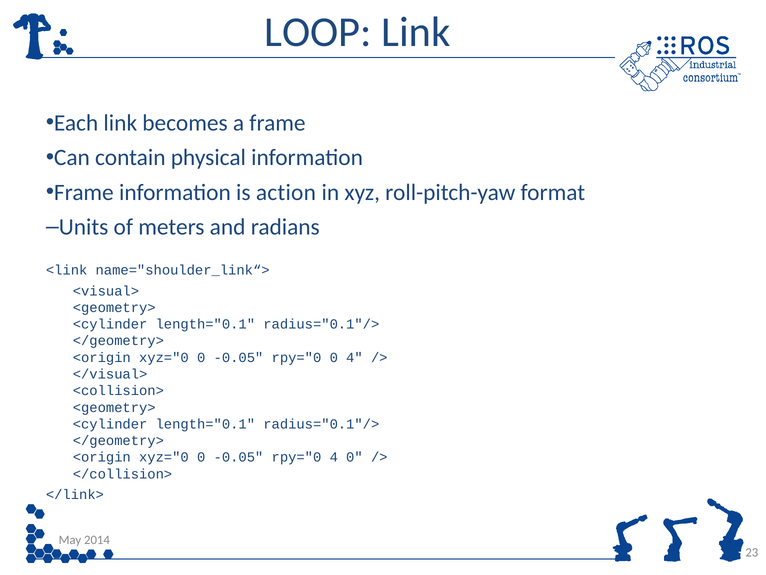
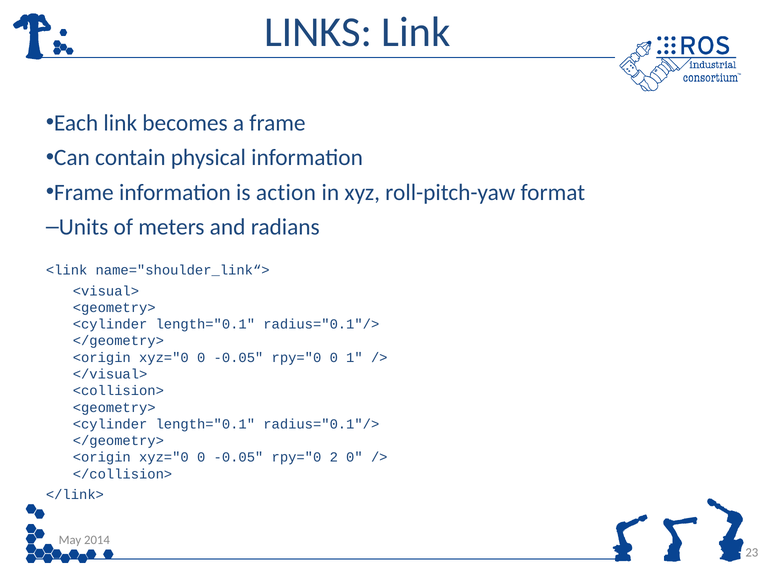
LOOP: LOOP -> LINKS
0 4: 4 -> 1
rpy="0 4: 4 -> 2
